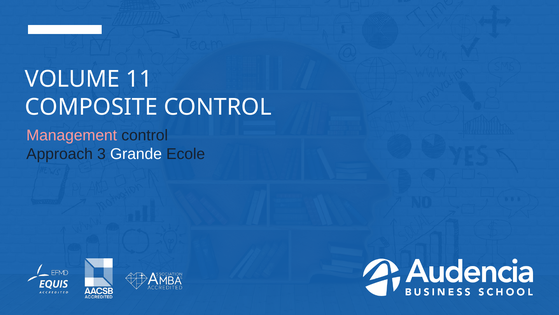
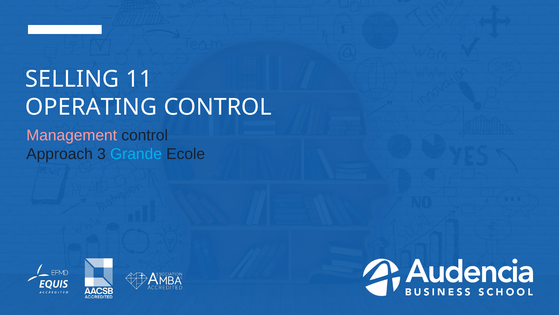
VOLUME: VOLUME -> SELLING
COMPOSITE: COMPOSITE -> OPERATING
Grande colour: white -> light blue
